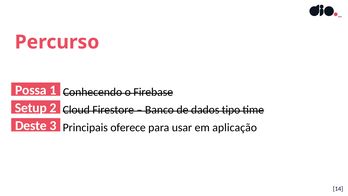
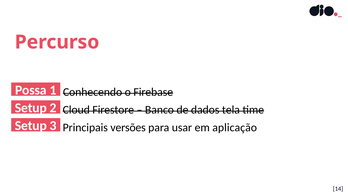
tipo: tipo -> tela
Deste at (31, 126): Deste -> Setup
oferece: oferece -> versões
